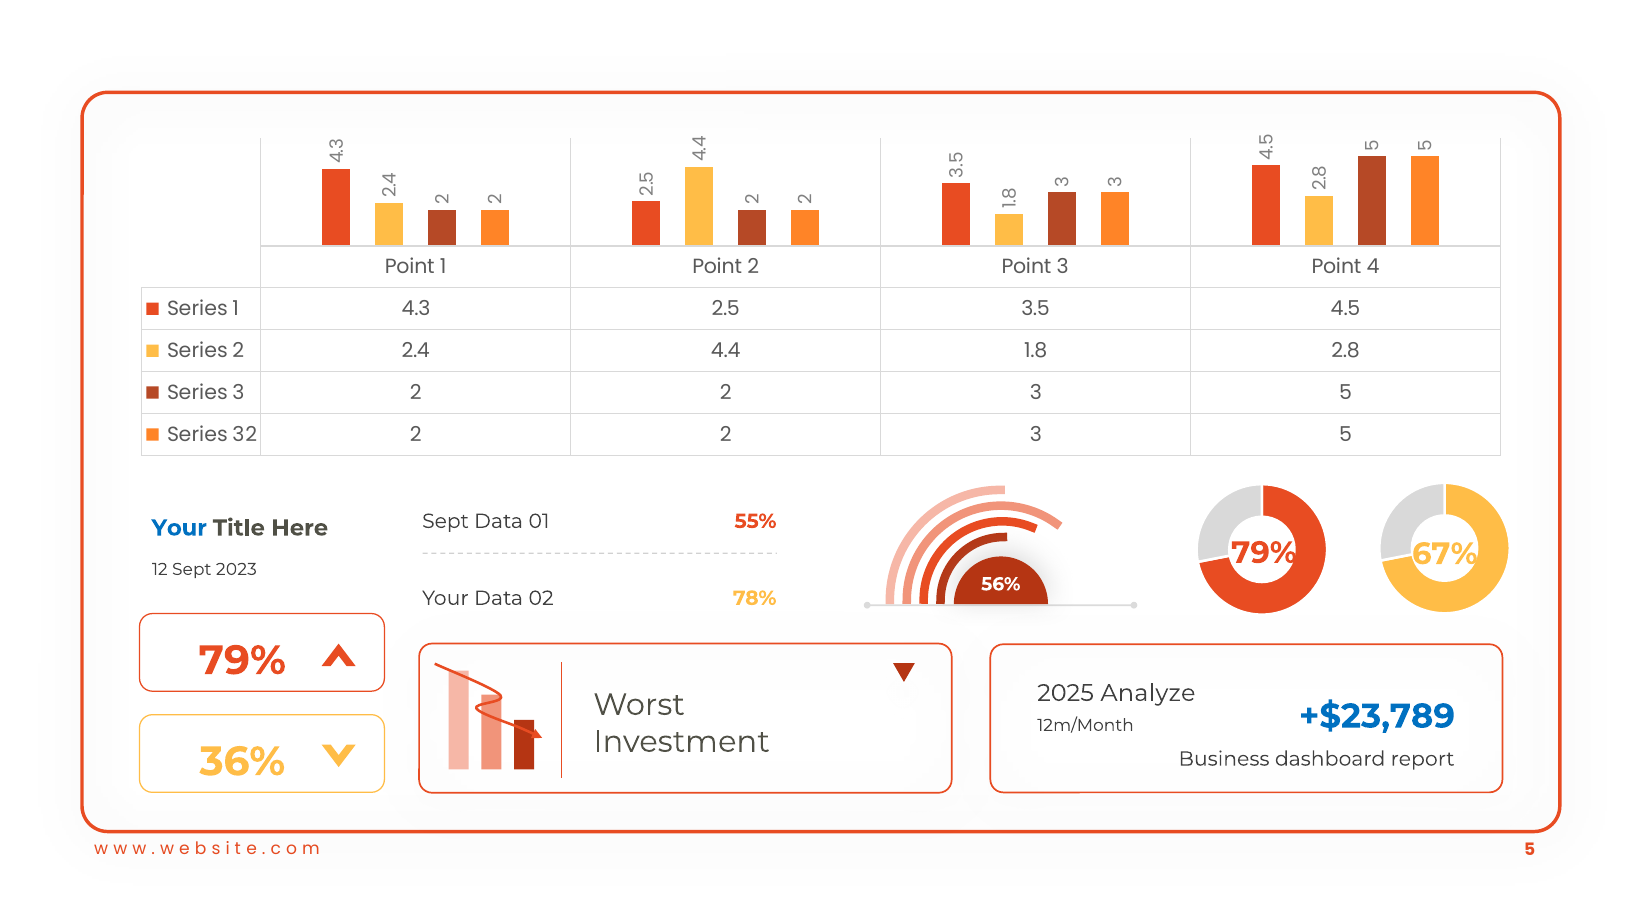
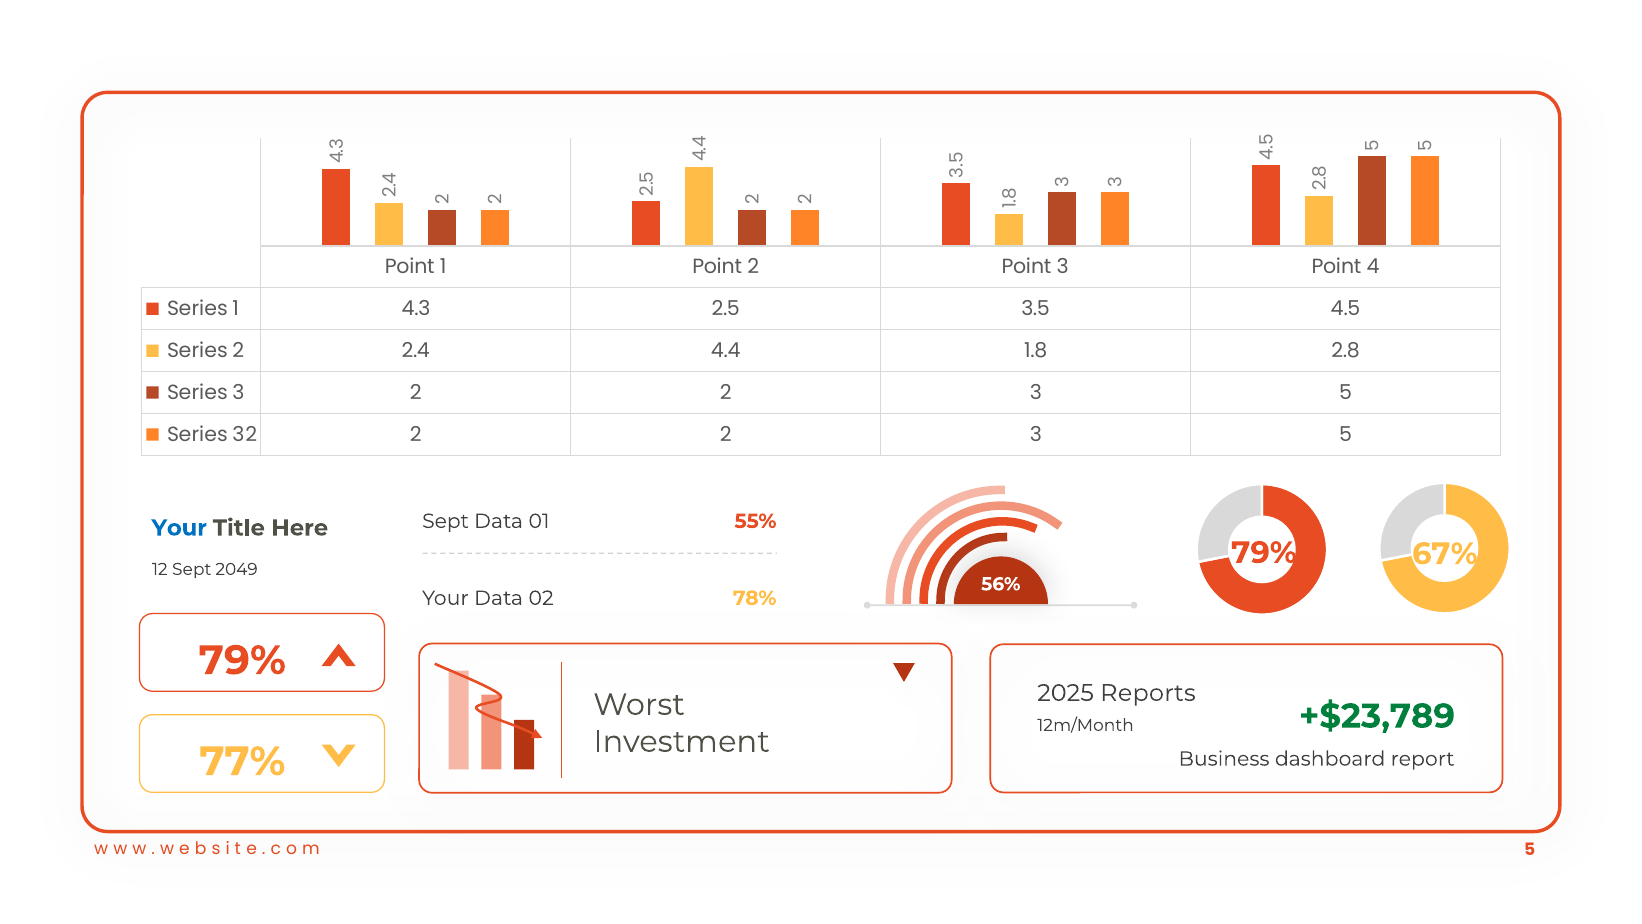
2023: 2023 -> 2049
Analyze: Analyze -> Reports
+$23,789 colour: blue -> green
36%: 36% -> 77%
